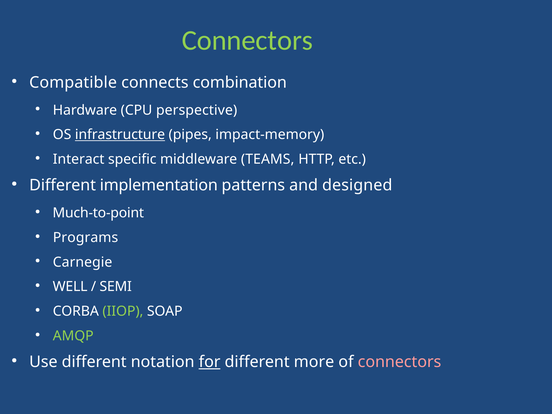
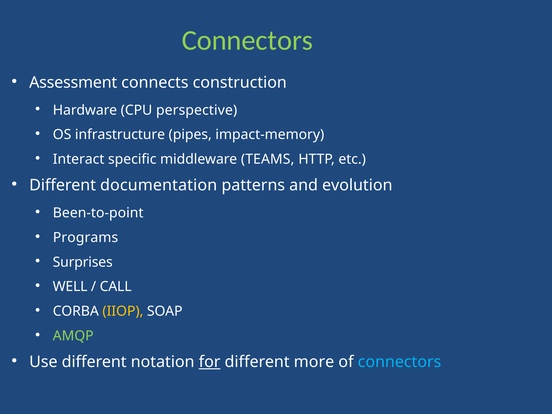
Compatible: Compatible -> Assessment
combination: combination -> construction
infrastructure underline: present -> none
implementation: implementation -> documentation
designed: designed -> evolution
Much-to-point: Much-to-point -> Been-to-point
Carnegie: Carnegie -> Surprises
SEMI: SEMI -> CALL
IIOP colour: light green -> yellow
connectors at (400, 362) colour: pink -> light blue
